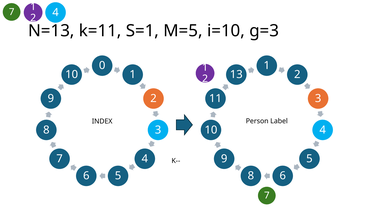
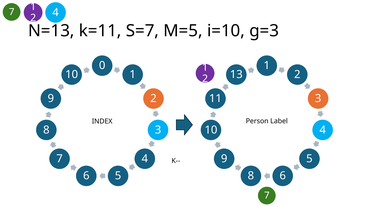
S=1: S=1 -> S=7
